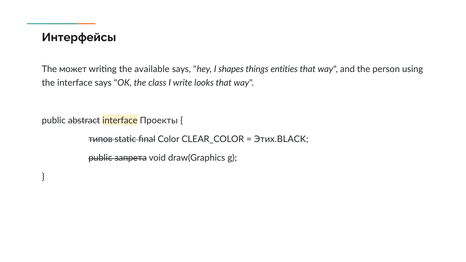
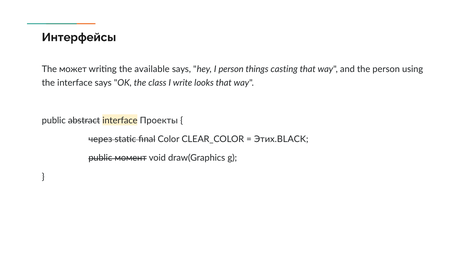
I shapes: shapes -> person
entities: entities -> casting
типов: типов -> через
запрета: запрета -> момент
